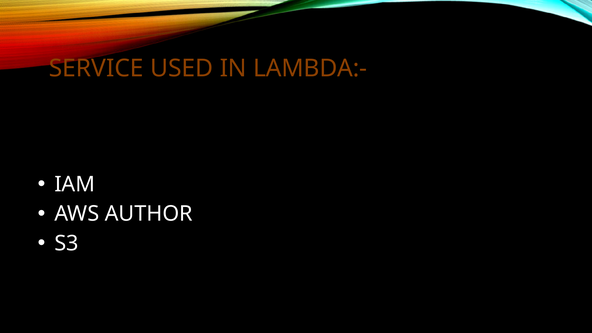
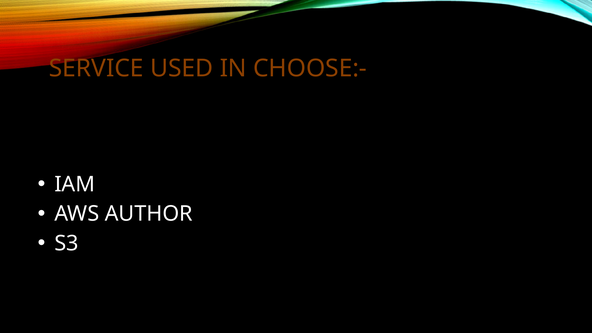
LAMBDA:-: LAMBDA:- -> CHOOSE:-
